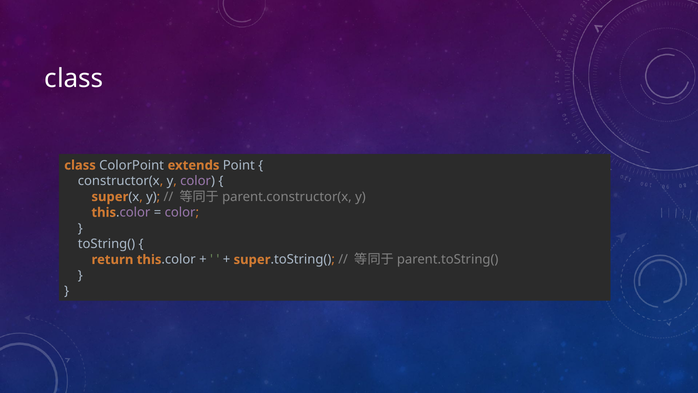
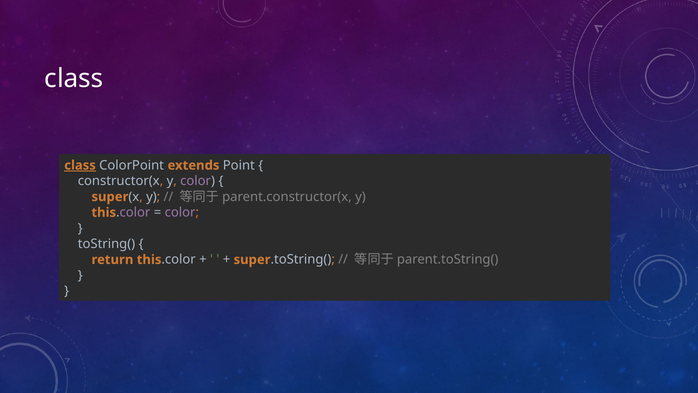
class at (80, 165) underline: none -> present
